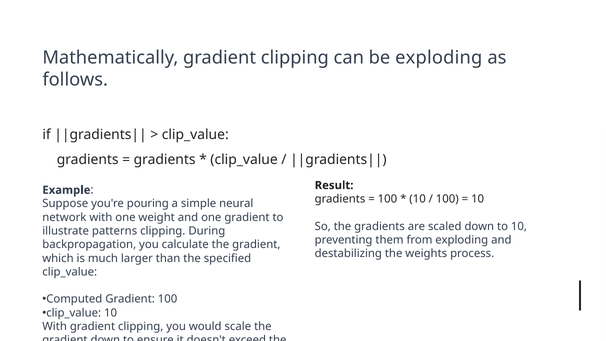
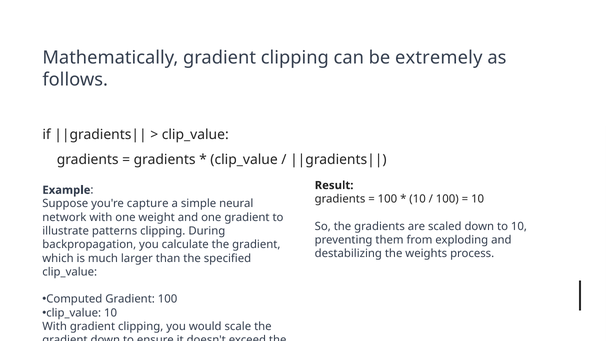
be exploding: exploding -> extremely
pouring: pouring -> capture
